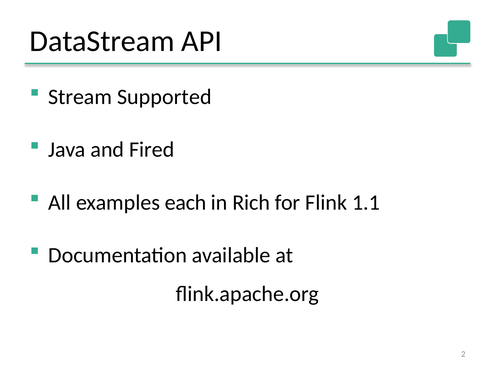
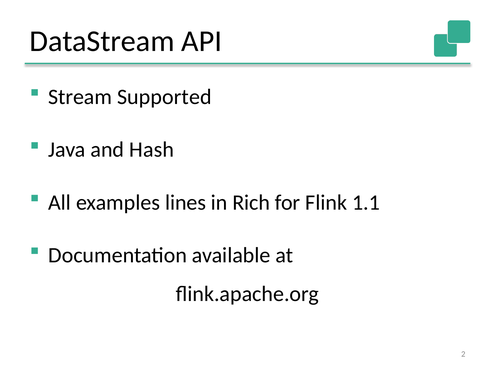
Fired: Fired -> Hash
each: each -> lines
